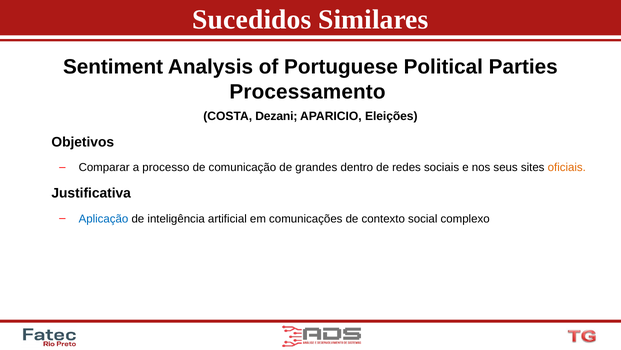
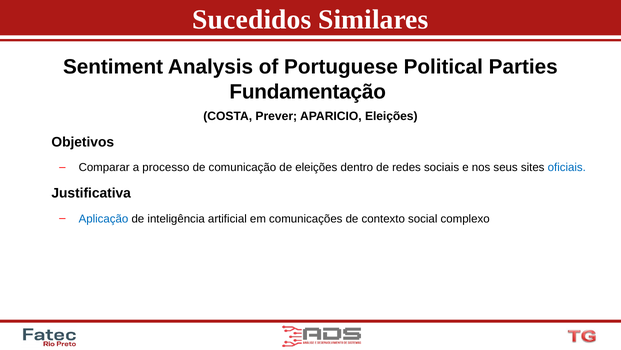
Processamento: Processamento -> Fundamentação
Dezani: Dezani -> Prever
de grandes: grandes -> eleições
oficiais colour: orange -> blue
